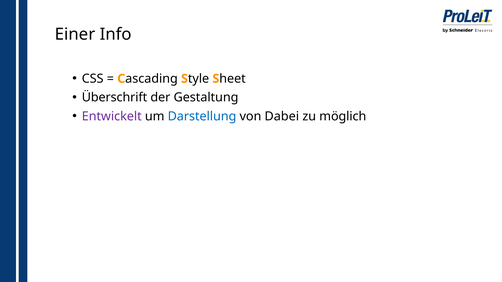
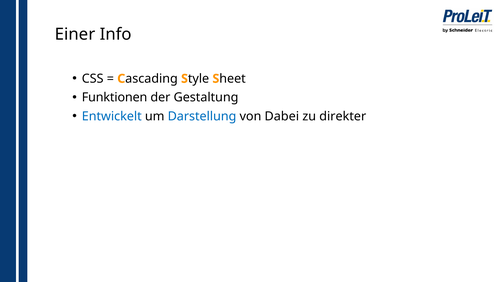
Überschrift: Überschrift -> Funktionen
Entwickelt colour: purple -> blue
möglich: möglich -> direkter
